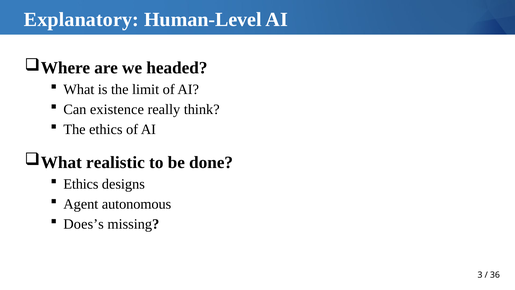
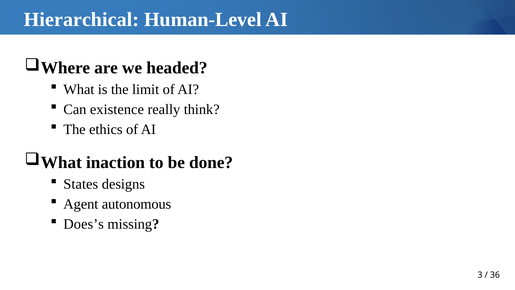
Explanatory: Explanatory -> Hierarchical
realistic: realistic -> inaction
Ethics at (81, 184): Ethics -> States
